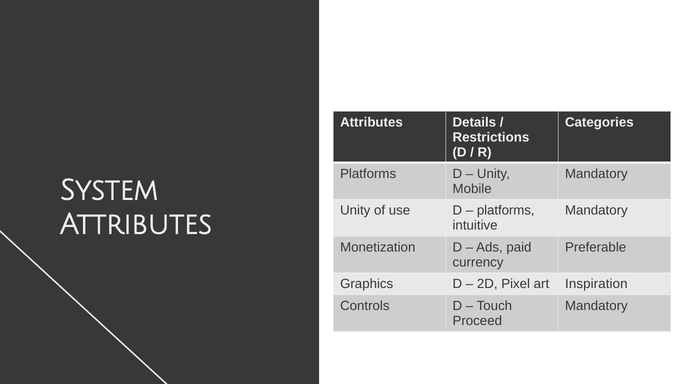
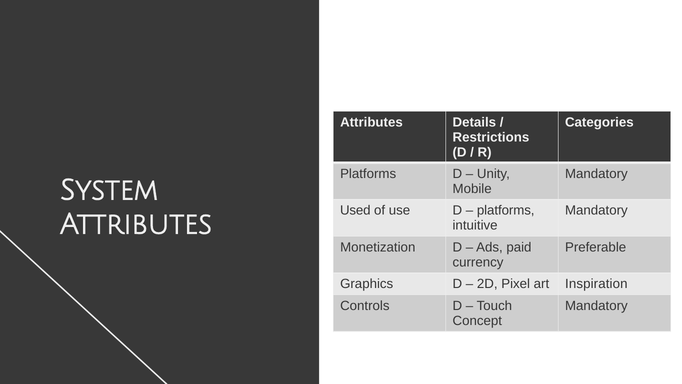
Unity at (355, 210): Unity -> Used
Proceed: Proceed -> Concept
